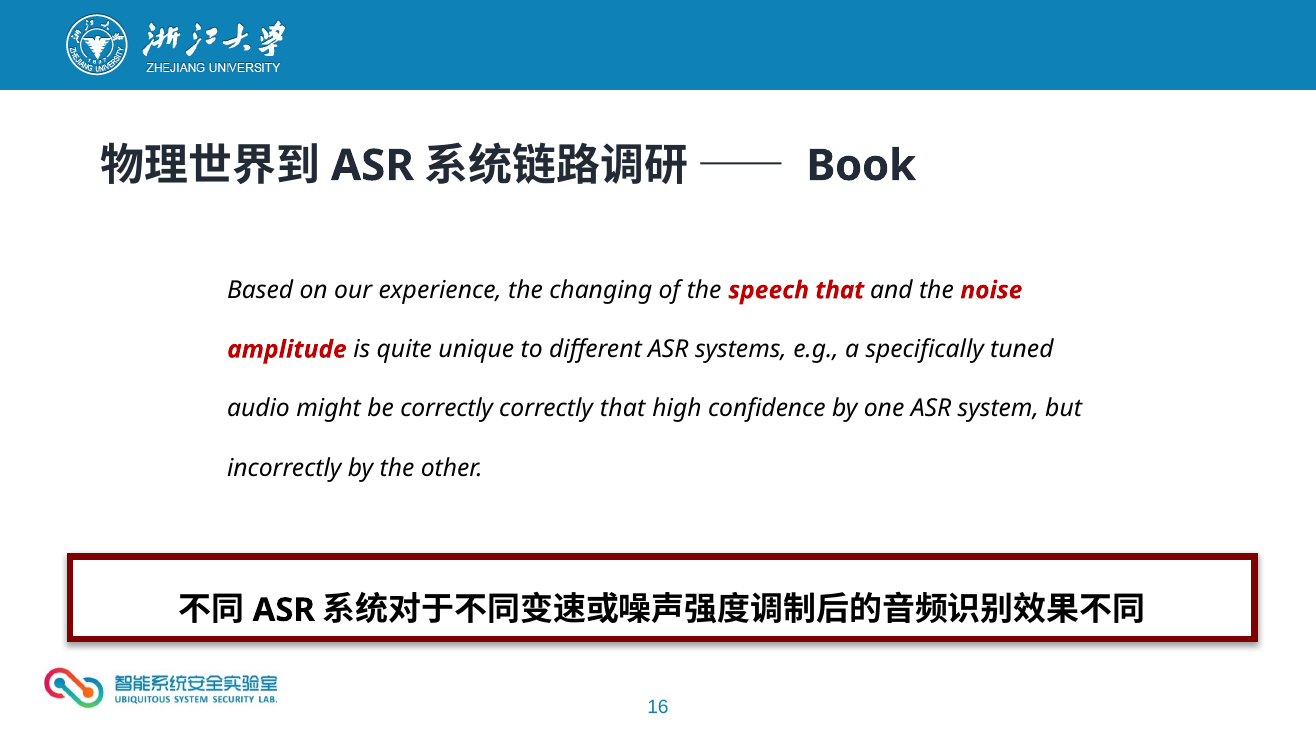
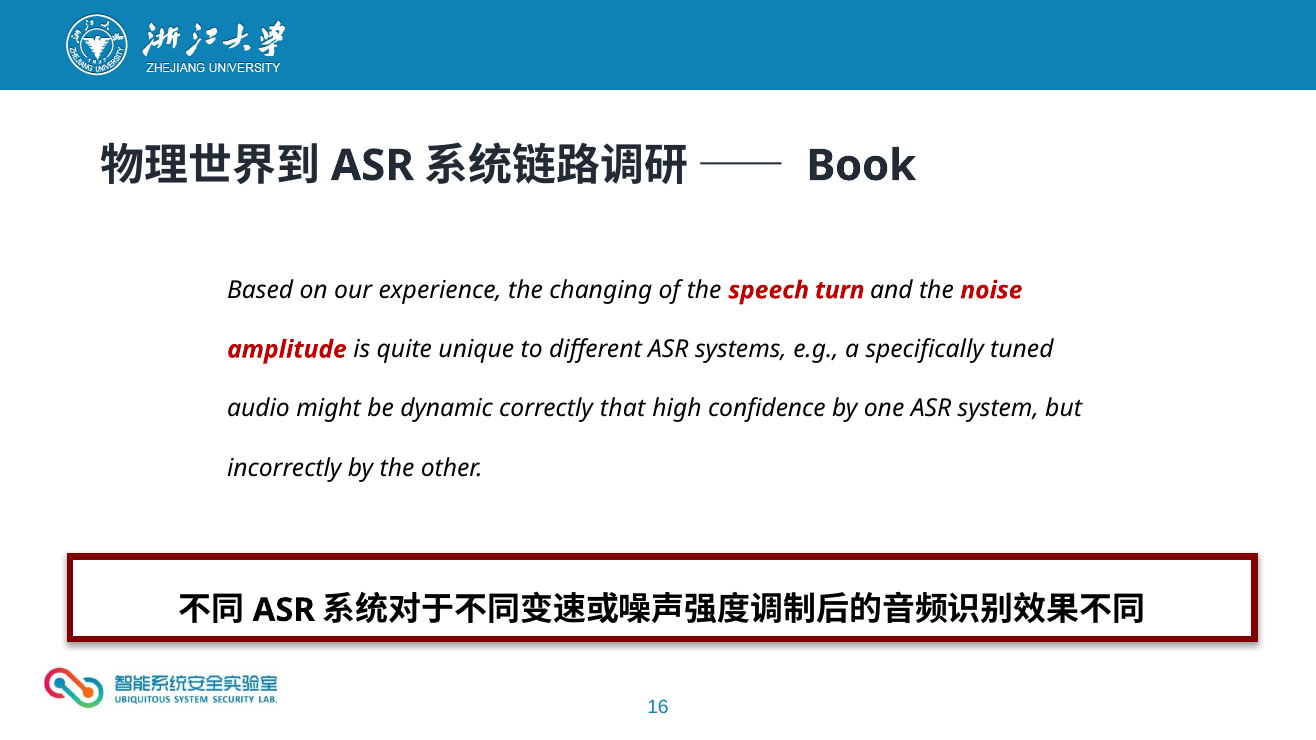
speech that: that -> turn
be correctly: correctly -> dynamic
